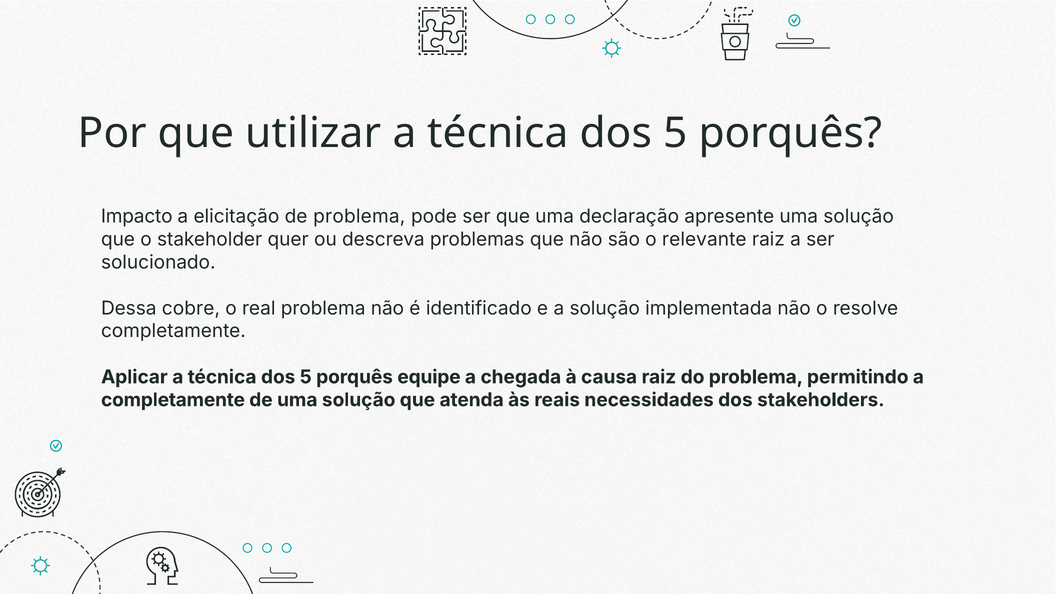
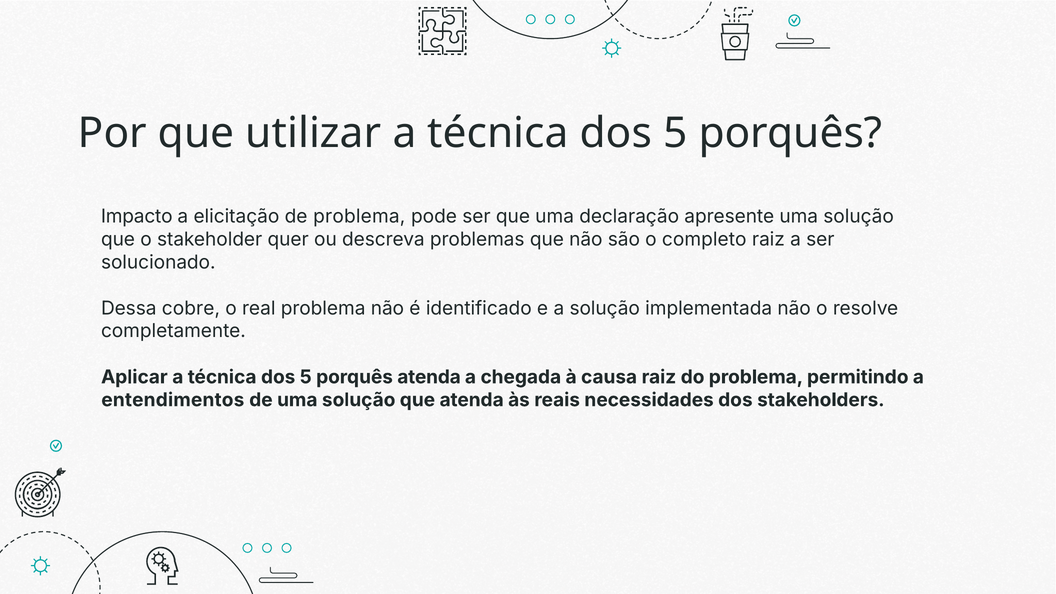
relevante: relevante -> completo
porquês equipe: equipe -> atenda
completamente at (173, 400): completamente -> entendimentos
